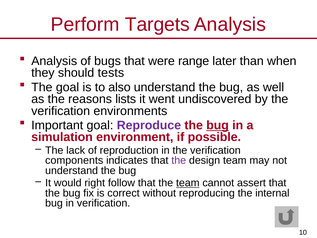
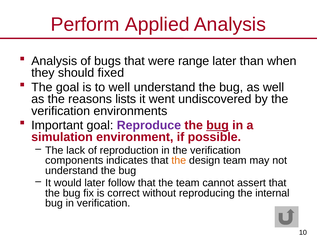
Targets: Targets -> Applied
tests: tests -> fixed
to also: also -> well
the at (179, 160) colour: purple -> orange
would right: right -> later
team at (188, 183) underline: present -> none
